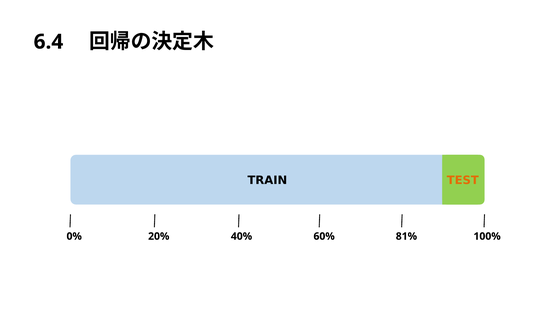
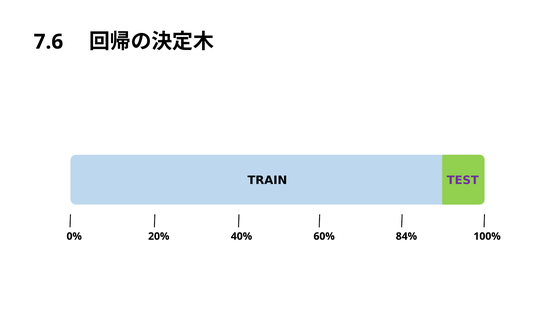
6.4: 6.4 -> 7.6
TEST colour: orange -> purple
81%: 81% -> 84%
